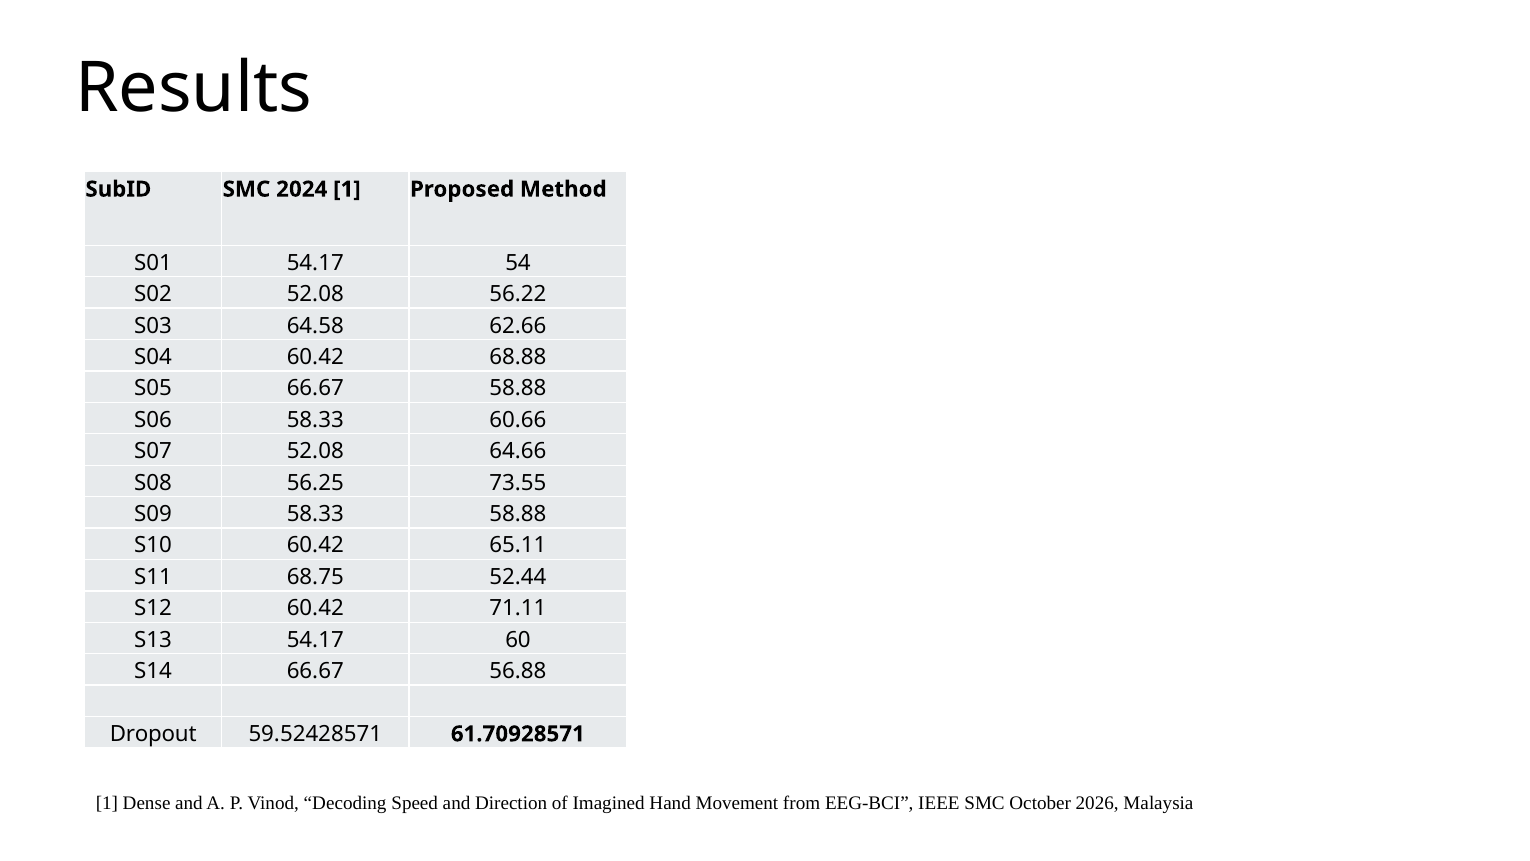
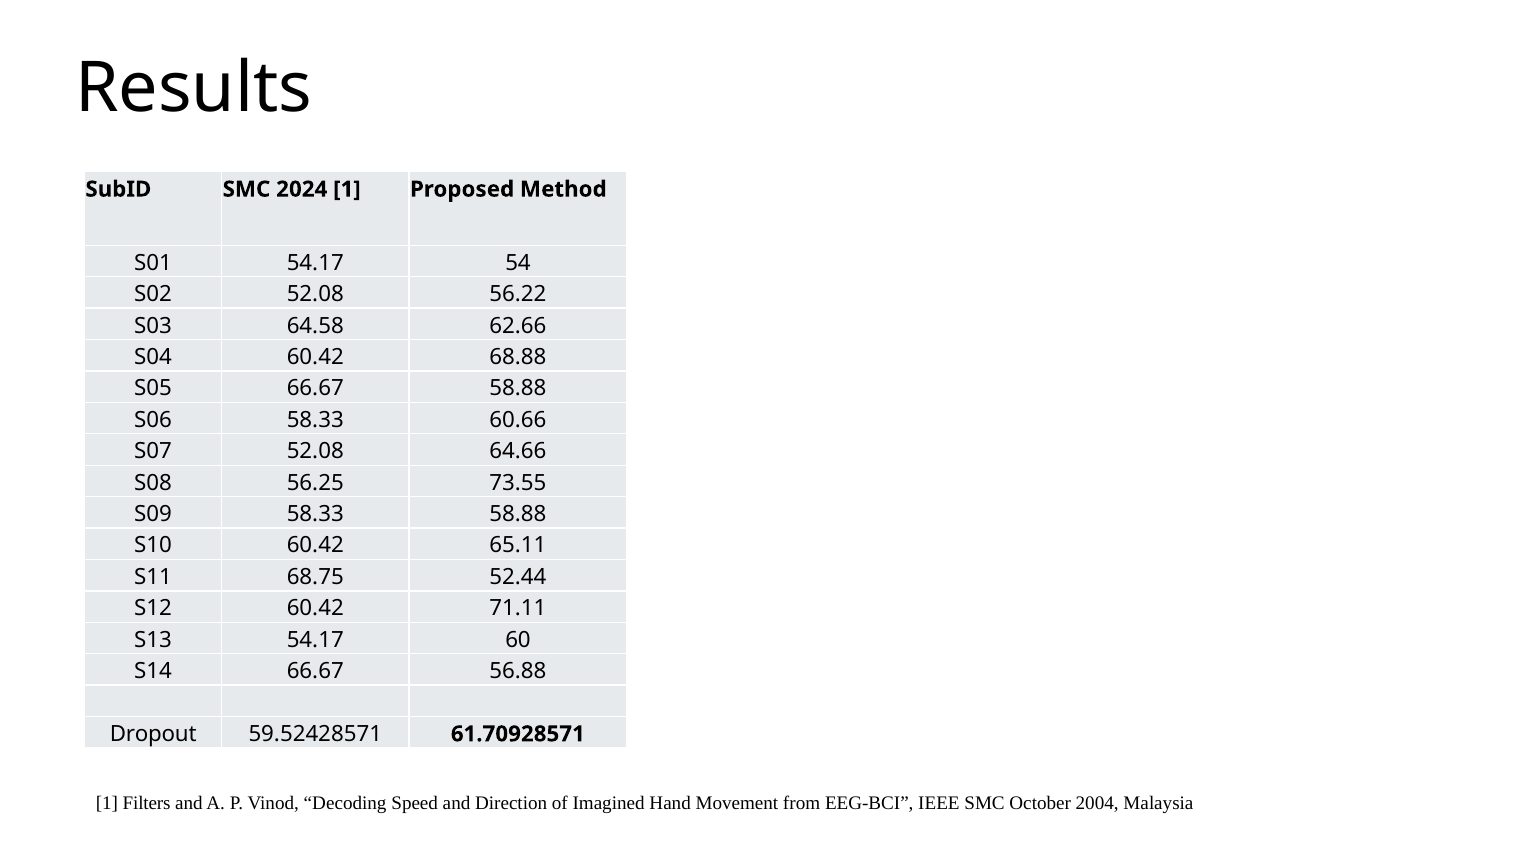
Dense: Dense -> Filters
2026: 2026 -> 2004
